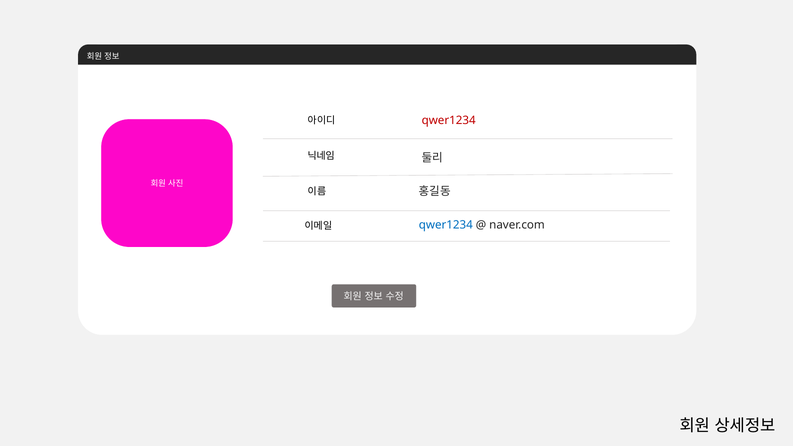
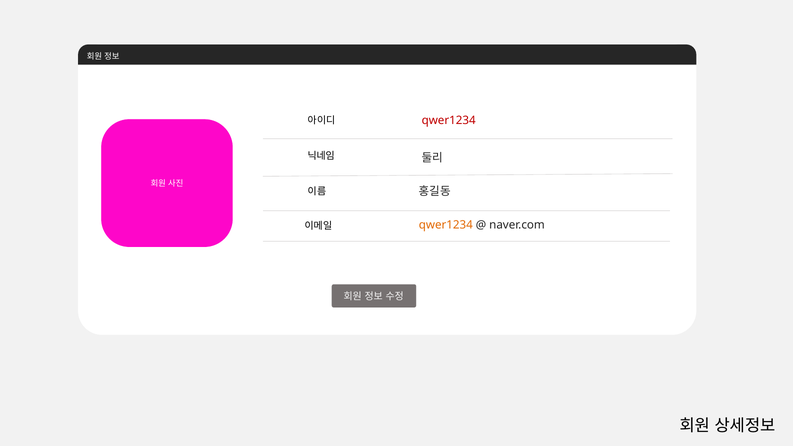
qwer1234 at (446, 225) colour: blue -> orange
